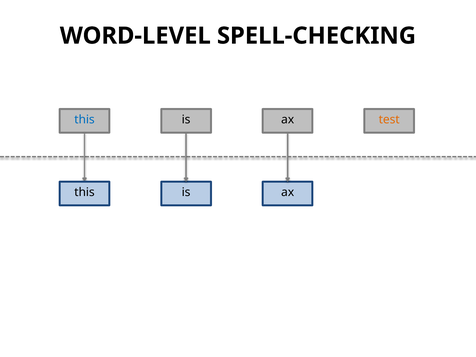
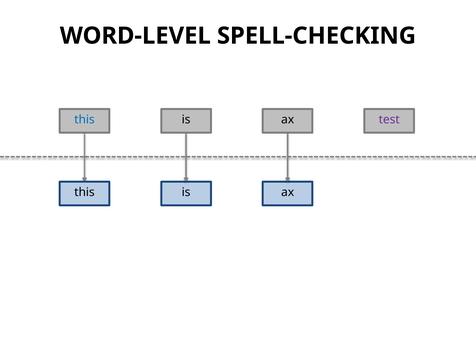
test colour: orange -> purple
